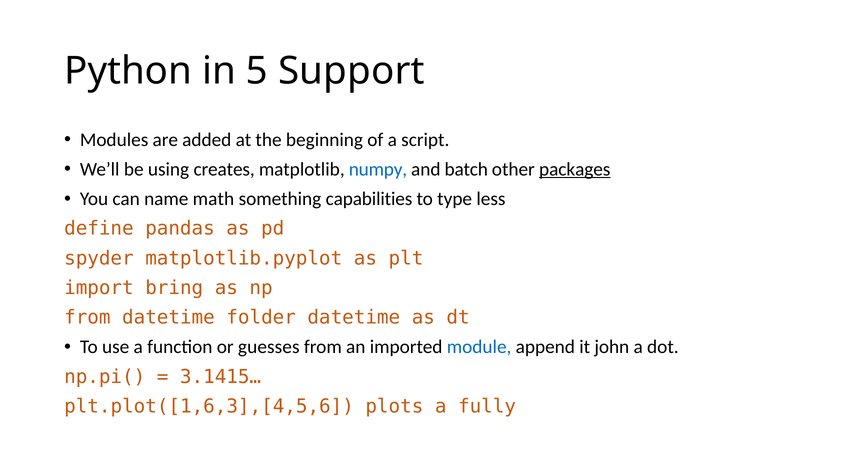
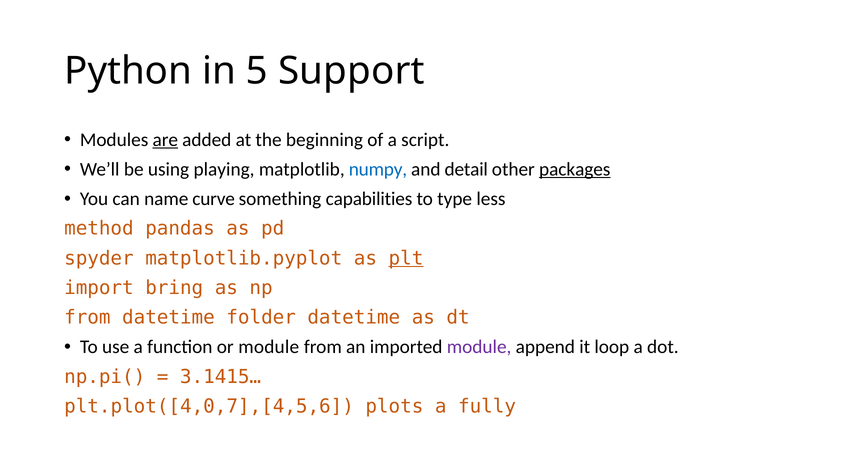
are underline: none -> present
creates: creates -> playing
batch: batch -> detail
math: math -> curve
define: define -> method
plt underline: none -> present
or guesses: guesses -> module
module at (479, 347) colour: blue -> purple
john: john -> loop
plt.plot([1,6,3],[4,5,6: plt.plot([1,6,3],[4,5,6 -> plt.plot([4,0,7],[4,5,6
